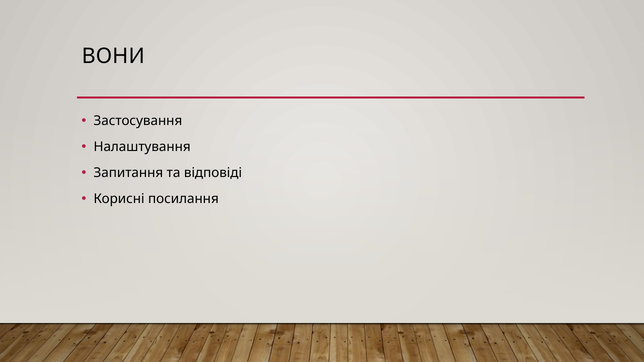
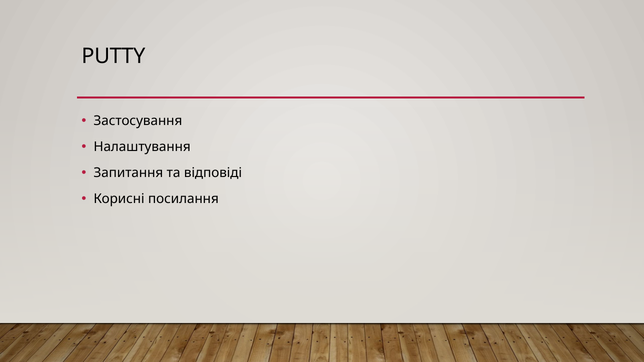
ВОНИ: ВОНИ -> PUTTY
